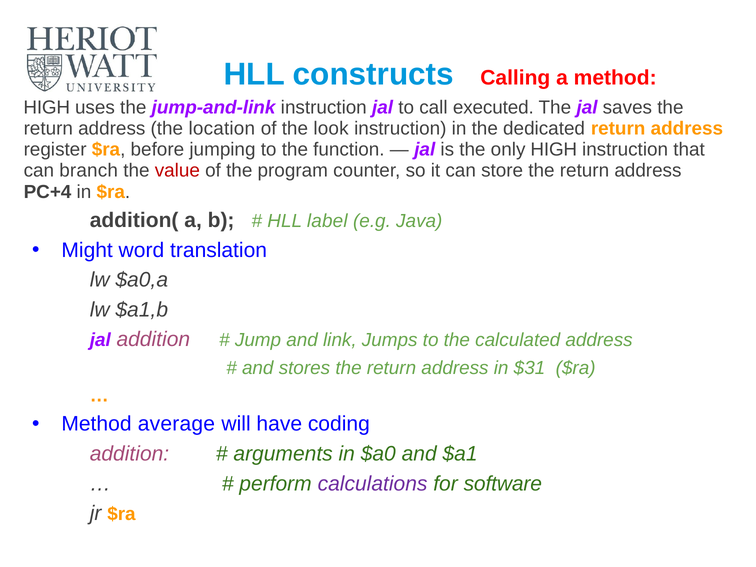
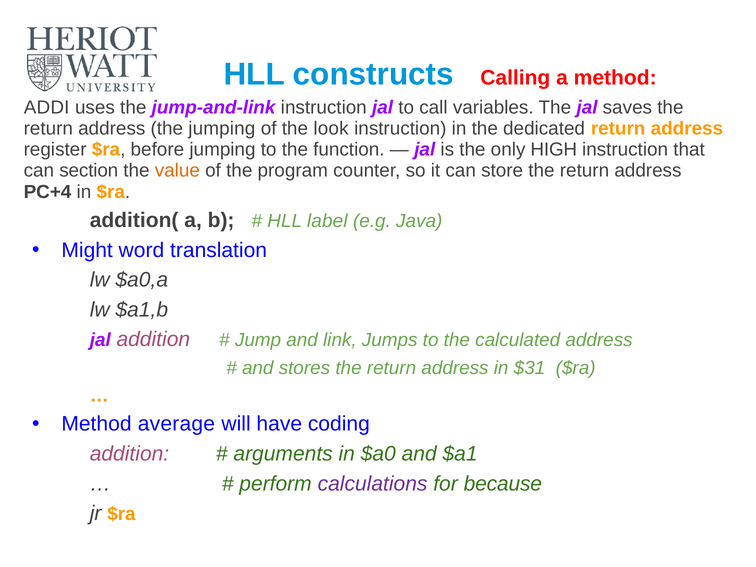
HIGH at (47, 107): HIGH -> ADDI
executed: executed -> variables
the location: location -> jumping
branch: branch -> section
value colour: red -> orange
software: software -> because
